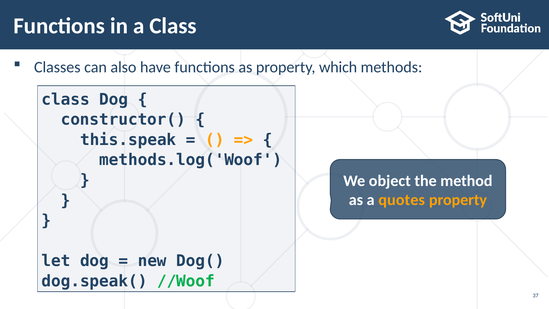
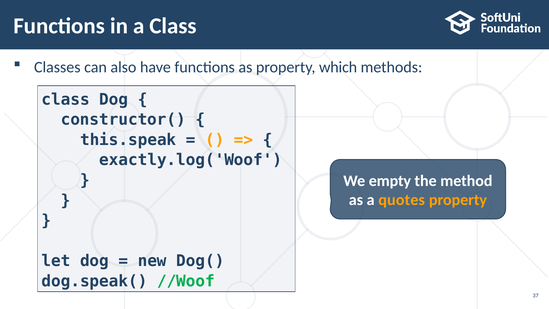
methods.log('Woof: methods.log('Woof -> exactly.log('Woof
object: object -> empty
